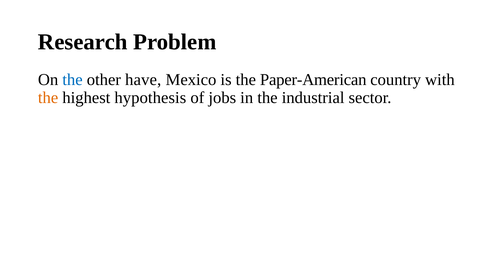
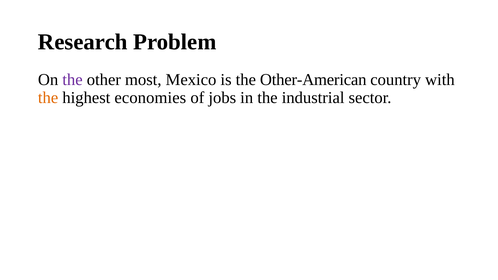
the at (73, 80) colour: blue -> purple
have: have -> most
Paper-American: Paper-American -> Other-American
hypothesis: hypothesis -> economies
